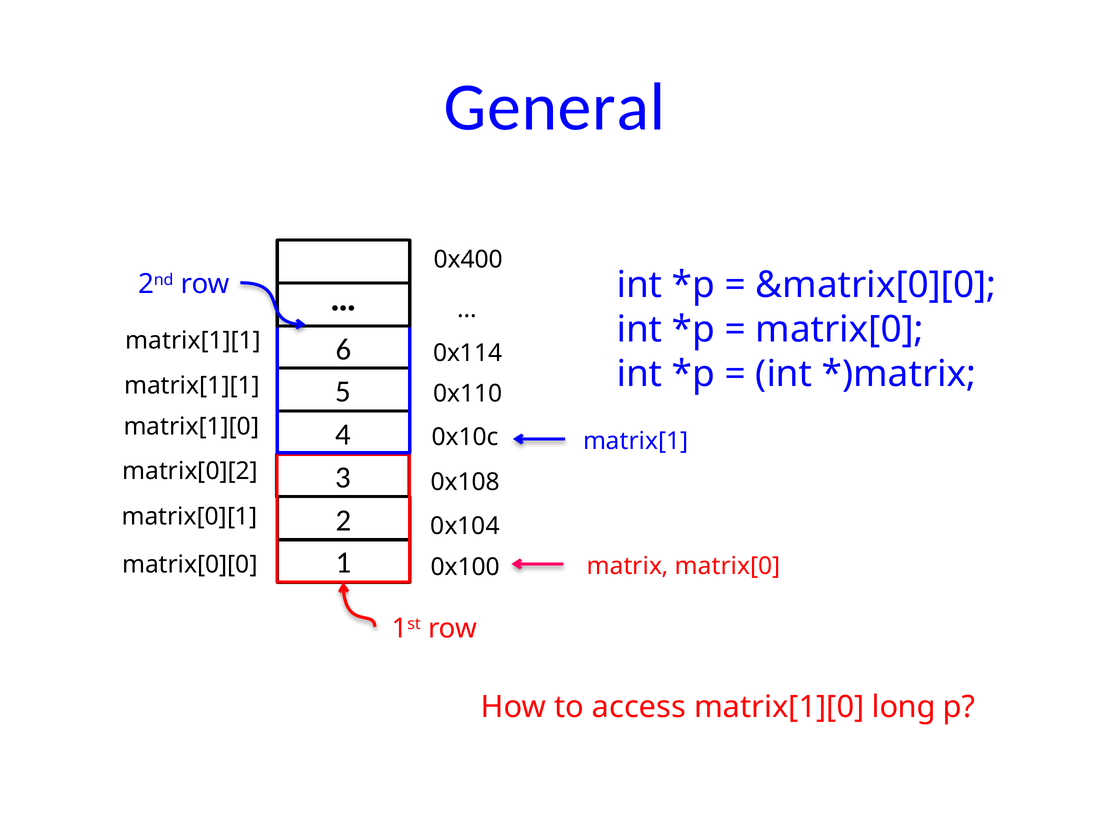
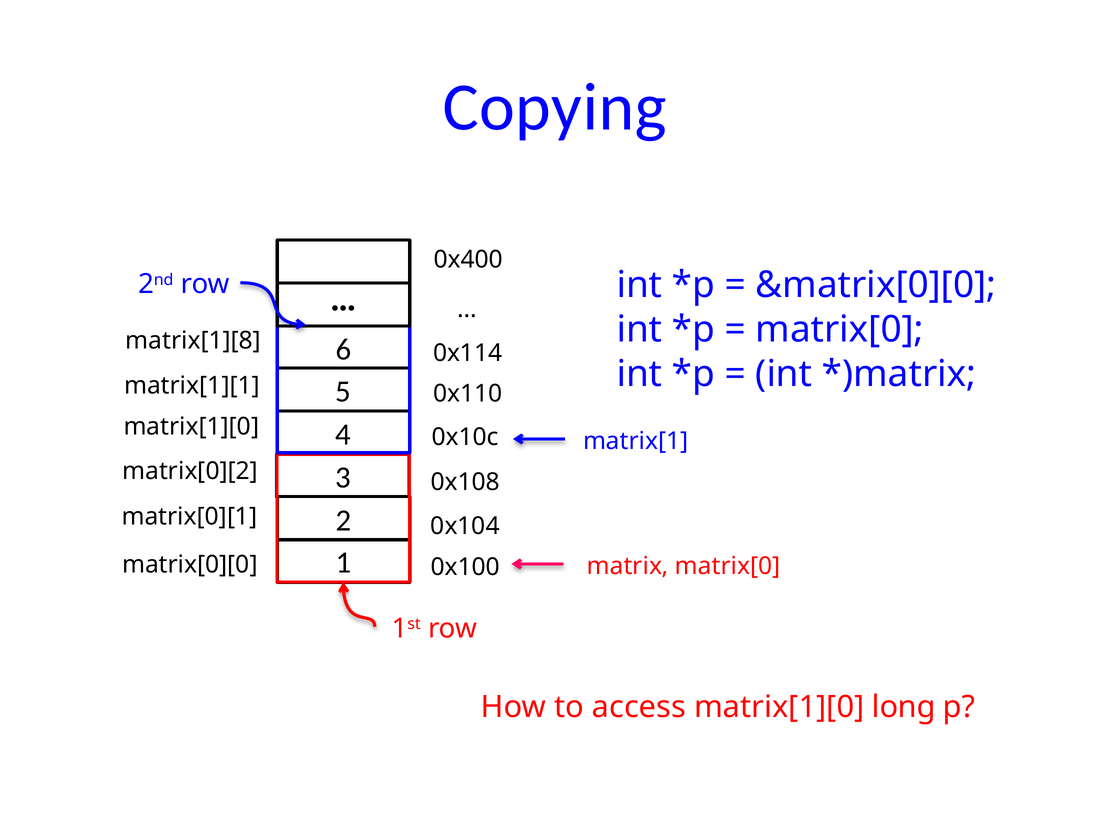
General: General -> Copying
matrix[1][1 at (193, 341): matrix[1][1 -> matrix[1][8
